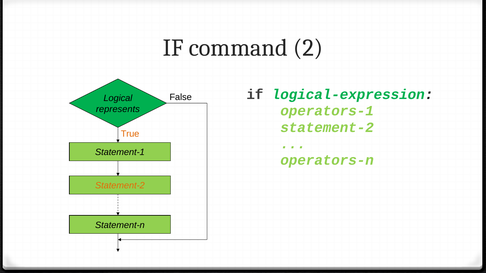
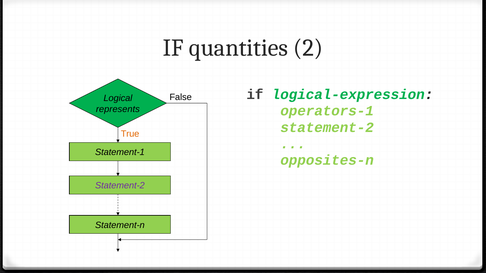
command: command -> quantities
operators-n: operators-n -> opposites-n
Statement-2 at (120, 186) colour: orange -> purple
